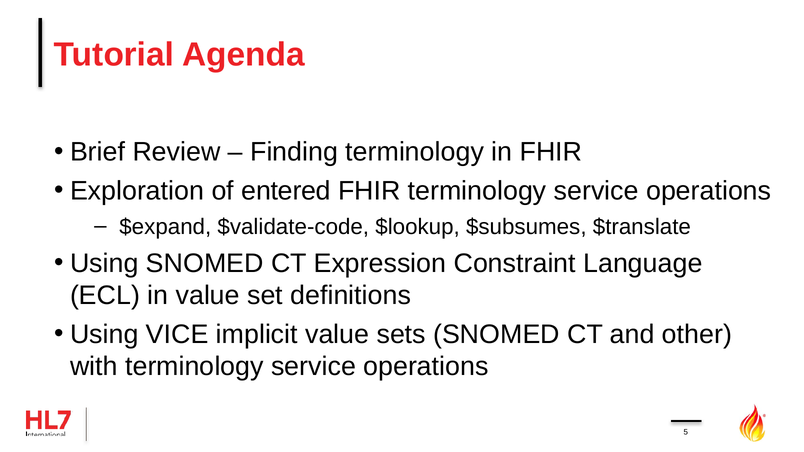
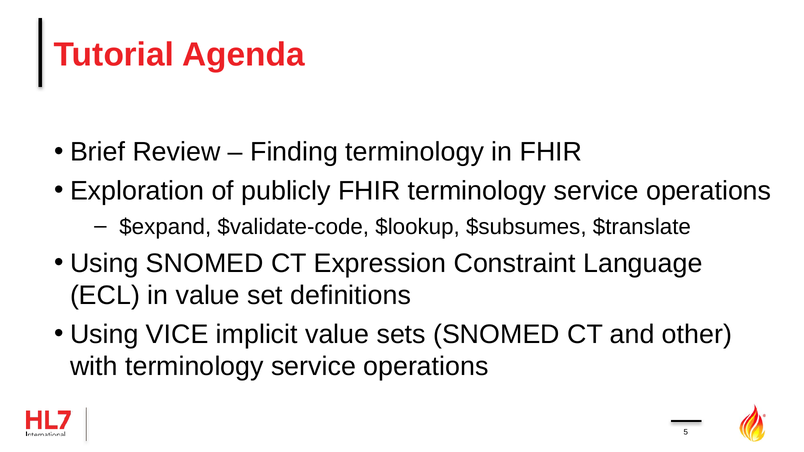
entered: entered -> publicly
